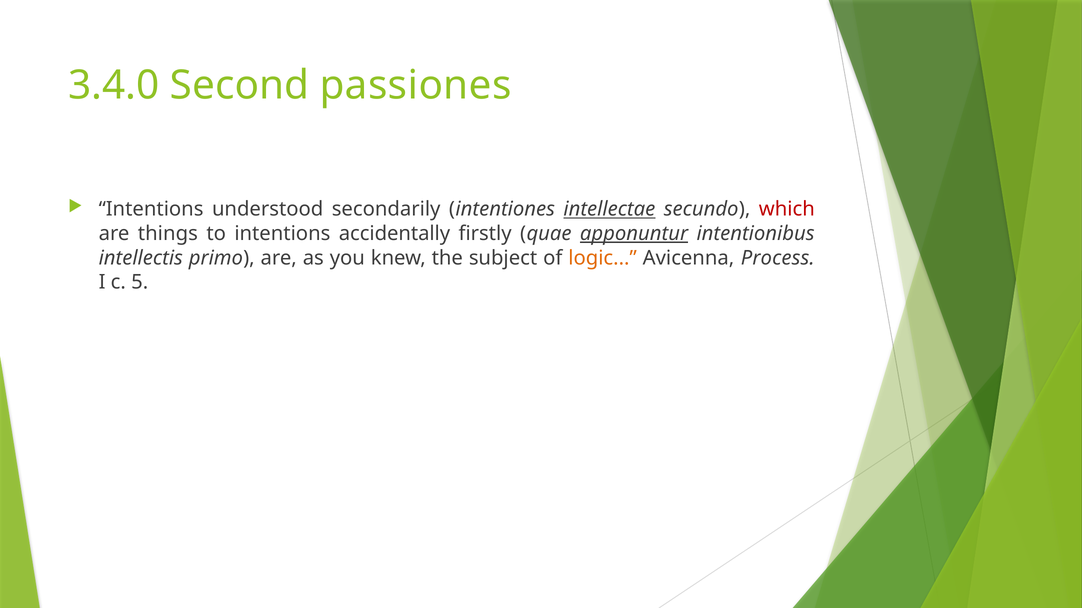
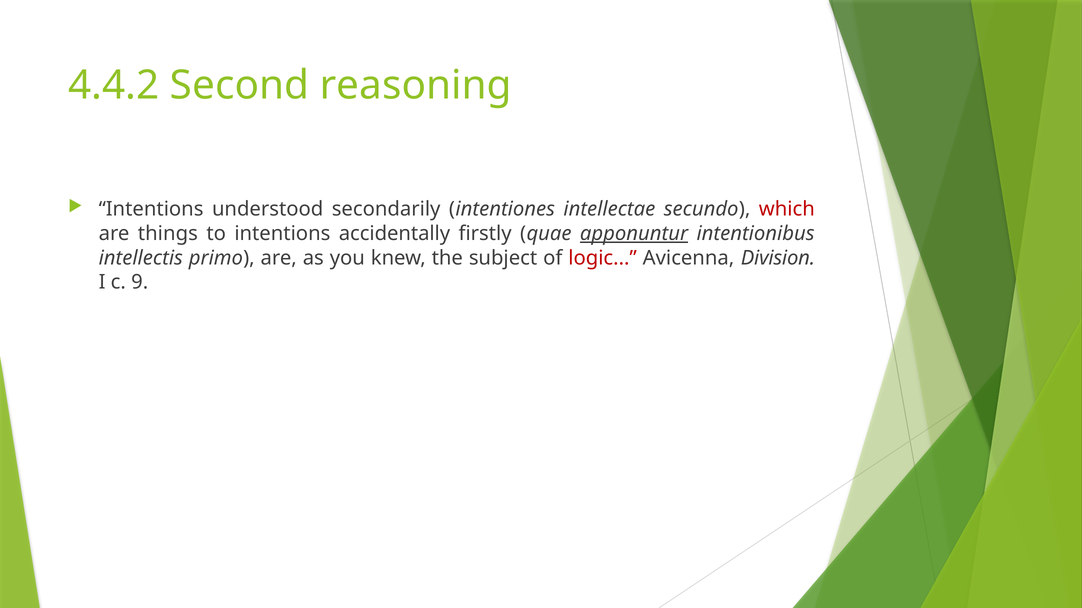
3.4.0: 3.4.0 -> 4.4.2
passiones: passiones -> reasoning
intellectae underline: present -> none
logic colour: orange -> red
Process: Process -> Division
5: 5 -> 9
